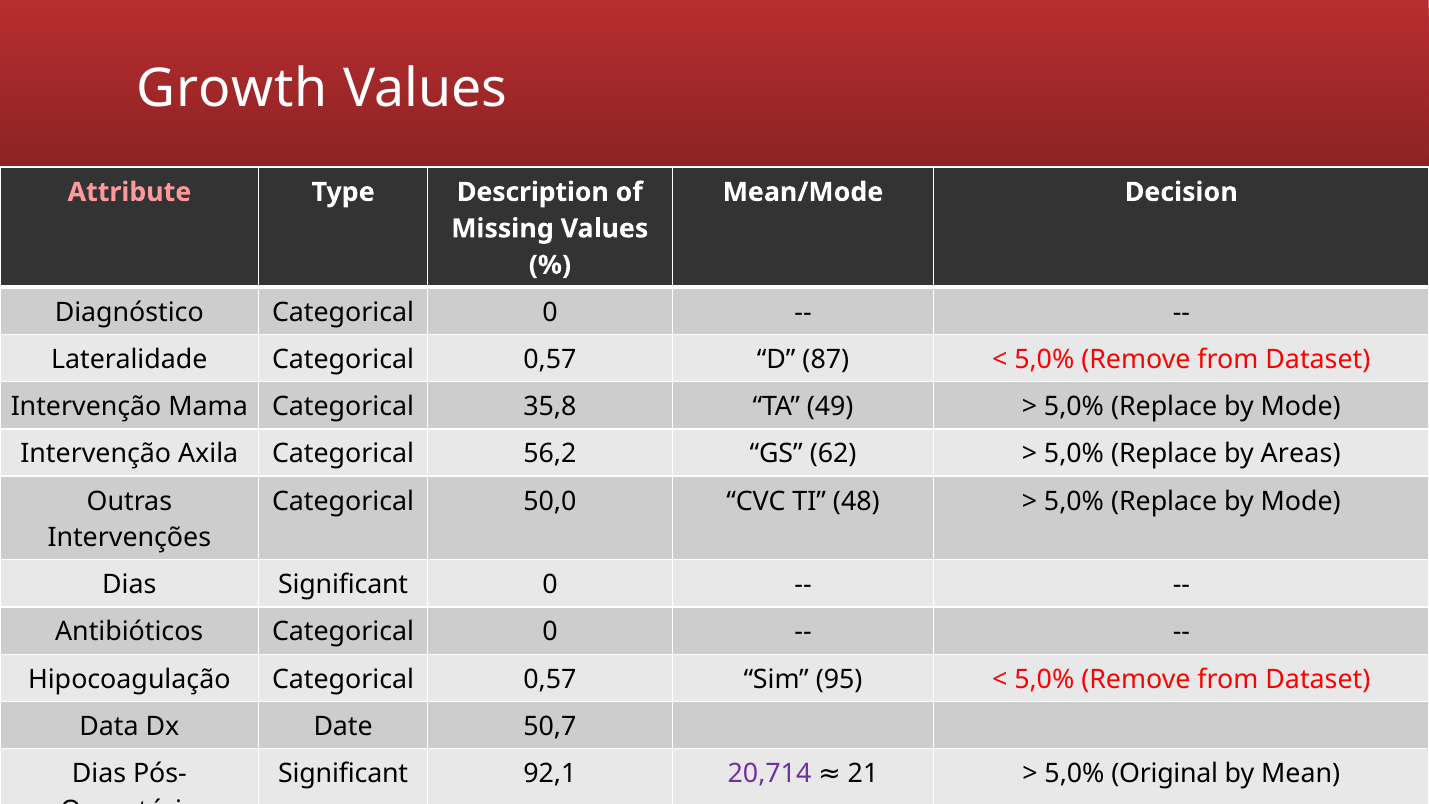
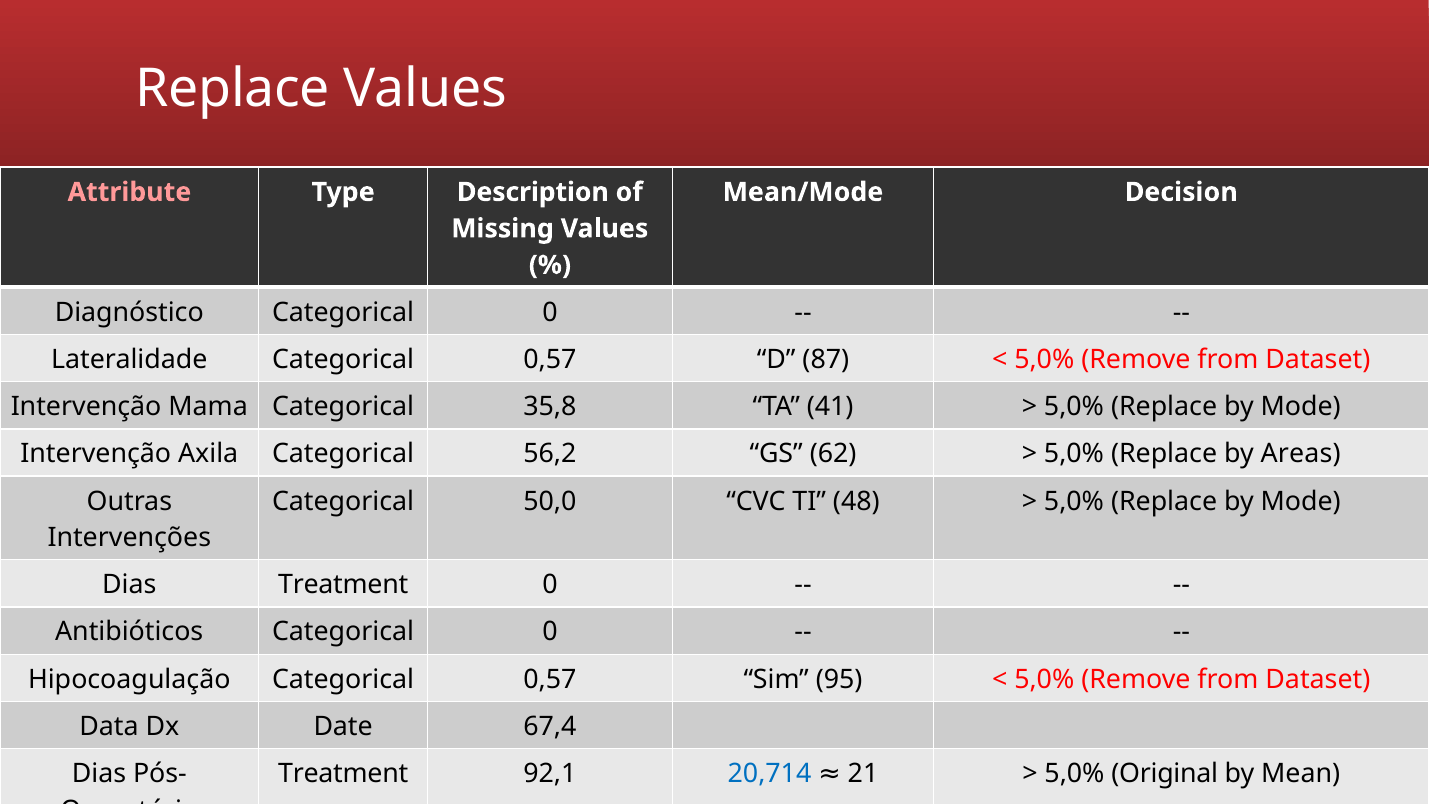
Growth at (232, 89): Growth -> Replace
49: 49 -> 41
Dias Significant: Significant -> Treatment
50,7: 50,7 -> 67,4
Significant at (343, 774): Significant -> Treatment
20,714 colour: purple -> blue
